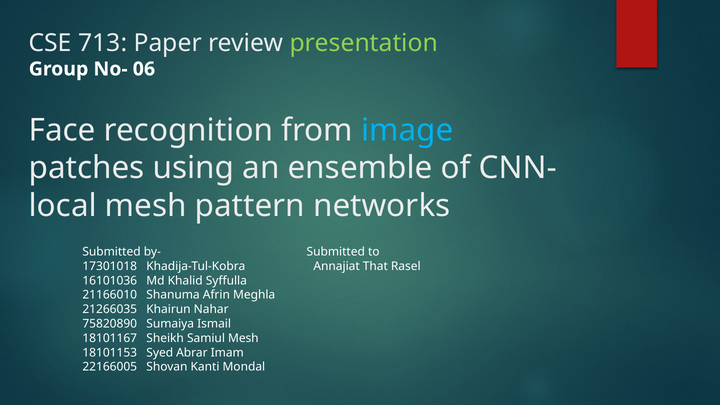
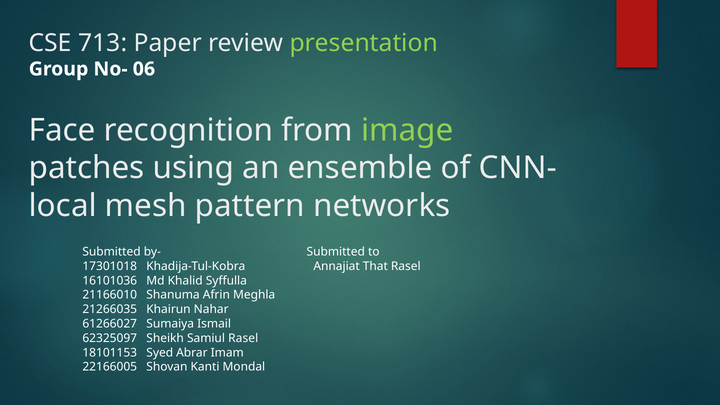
image colour: light blue -> light green
75820890: 75820890 -> 61266027
18101167: 18101167 -> 62325097
Samiul Mesh: Mesh -> Rasel
